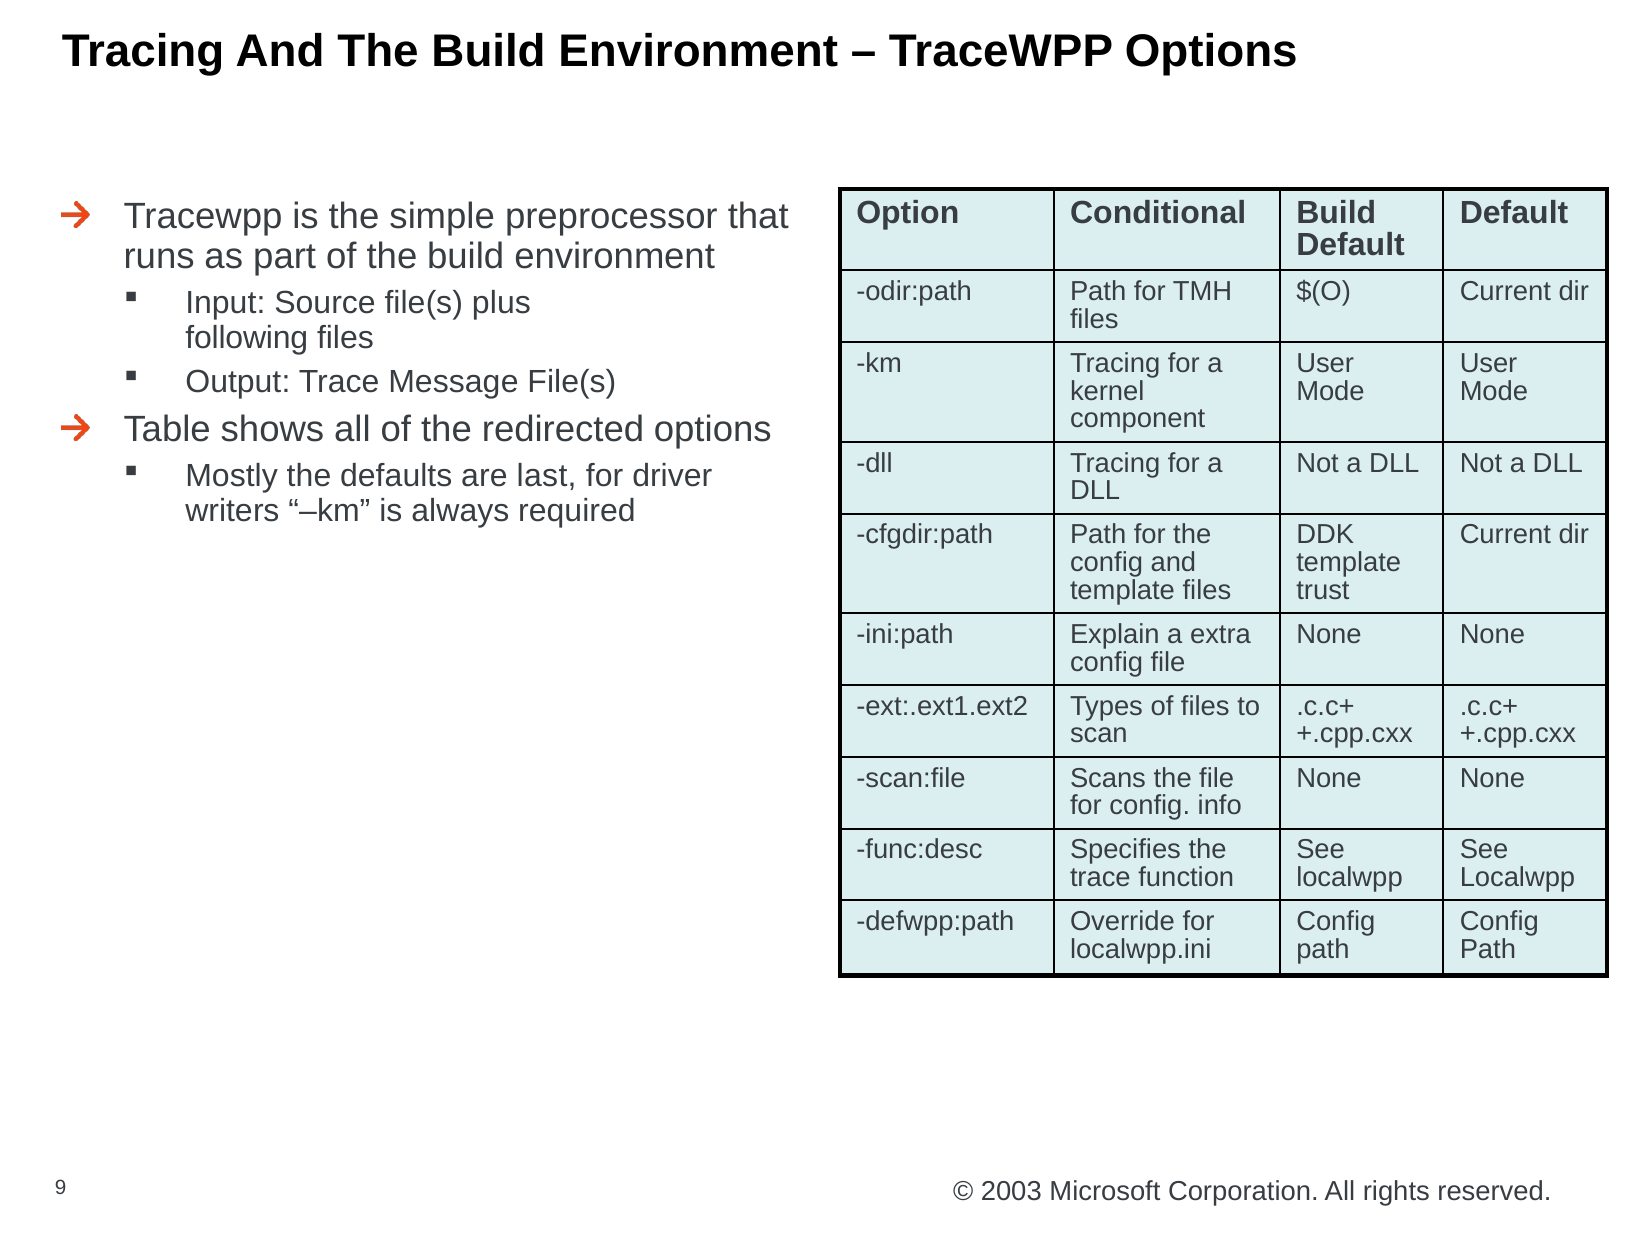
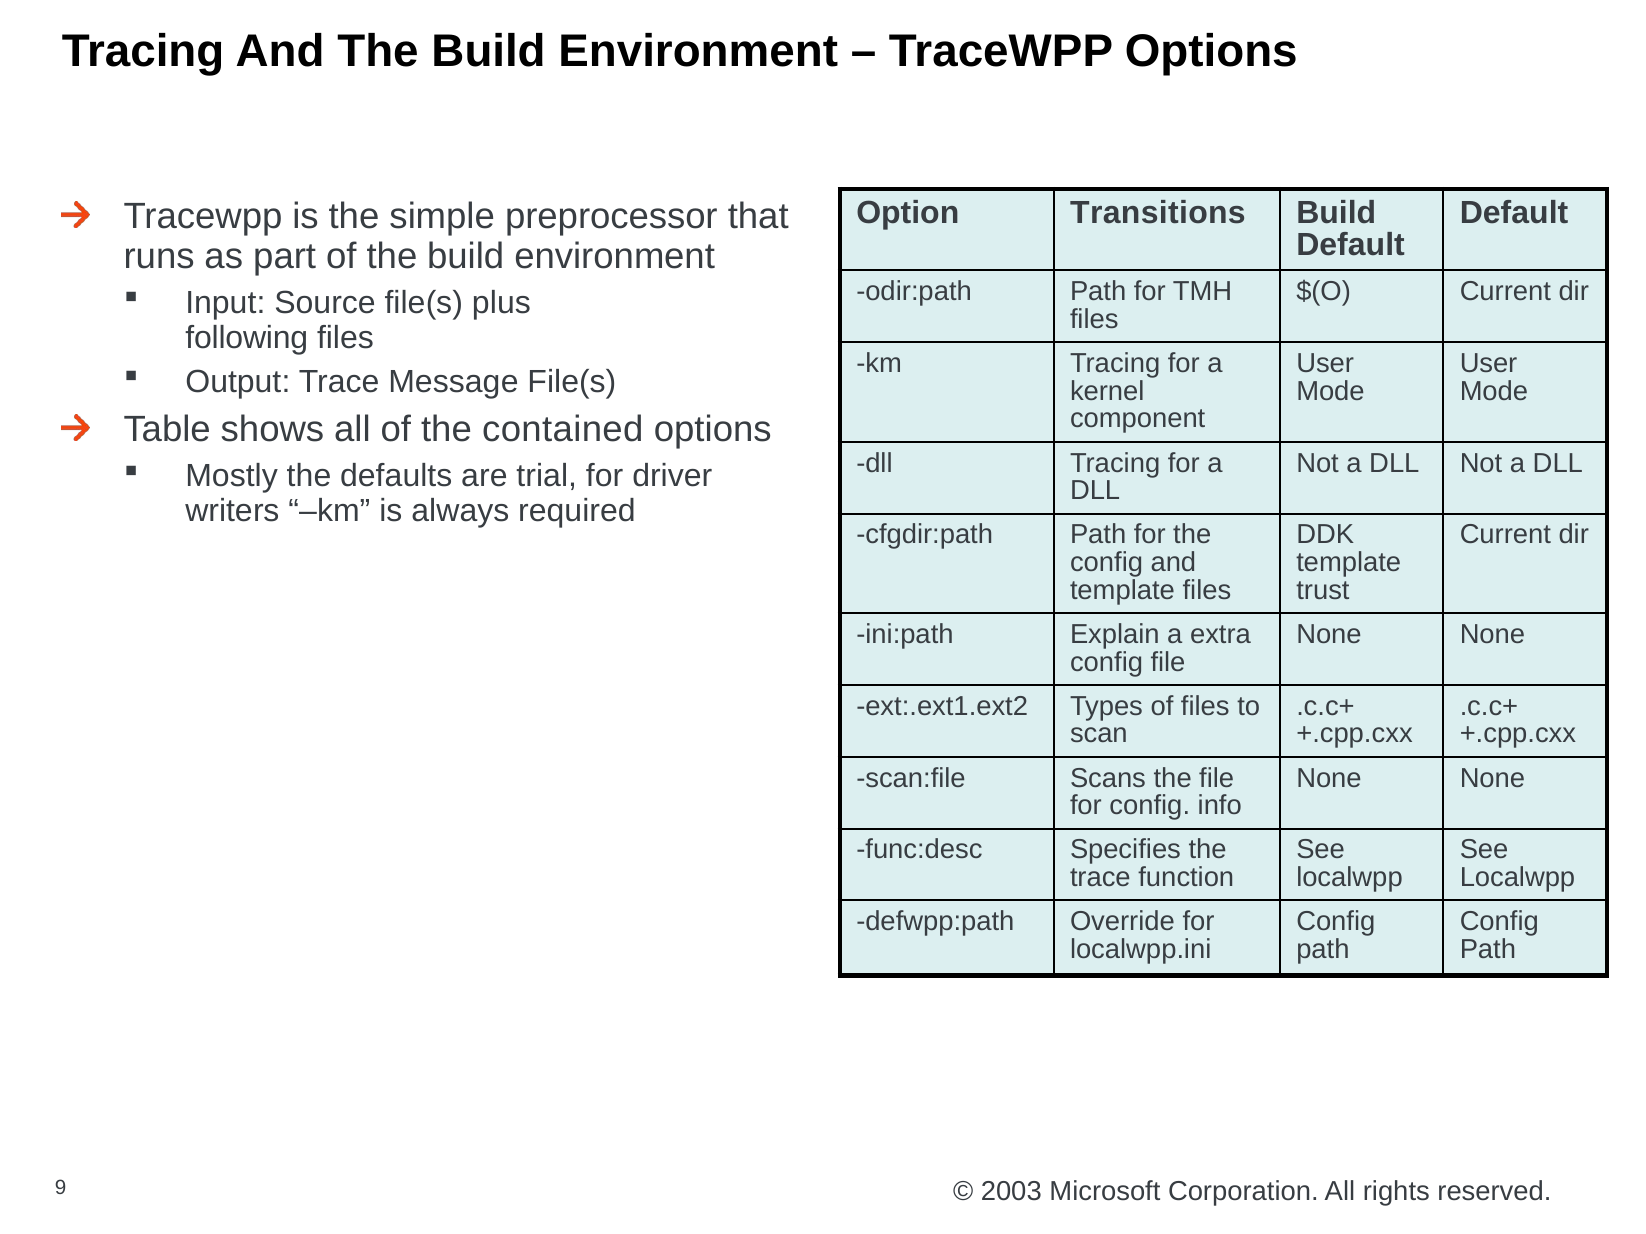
Conditional: Conditional -> Transitions
redirected: redirected -> contained
last: last -> trial
